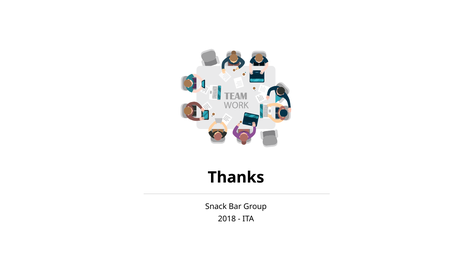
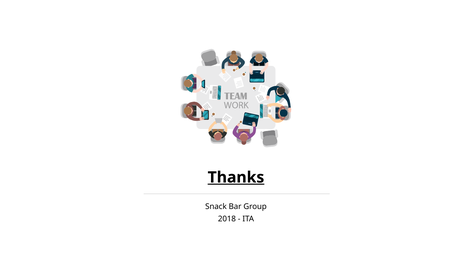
Thanks underline: none -> present
